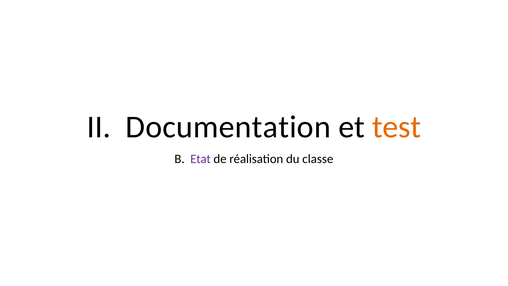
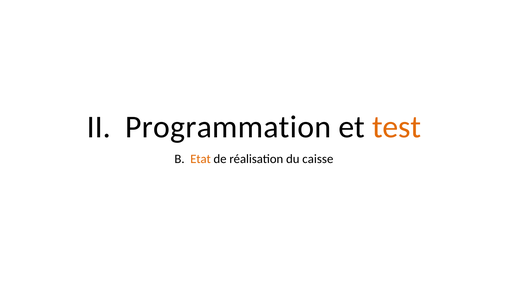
Documentation: Documentation -> Programmation
Etat colour: purple -> orange
classe: classe -> caisse
